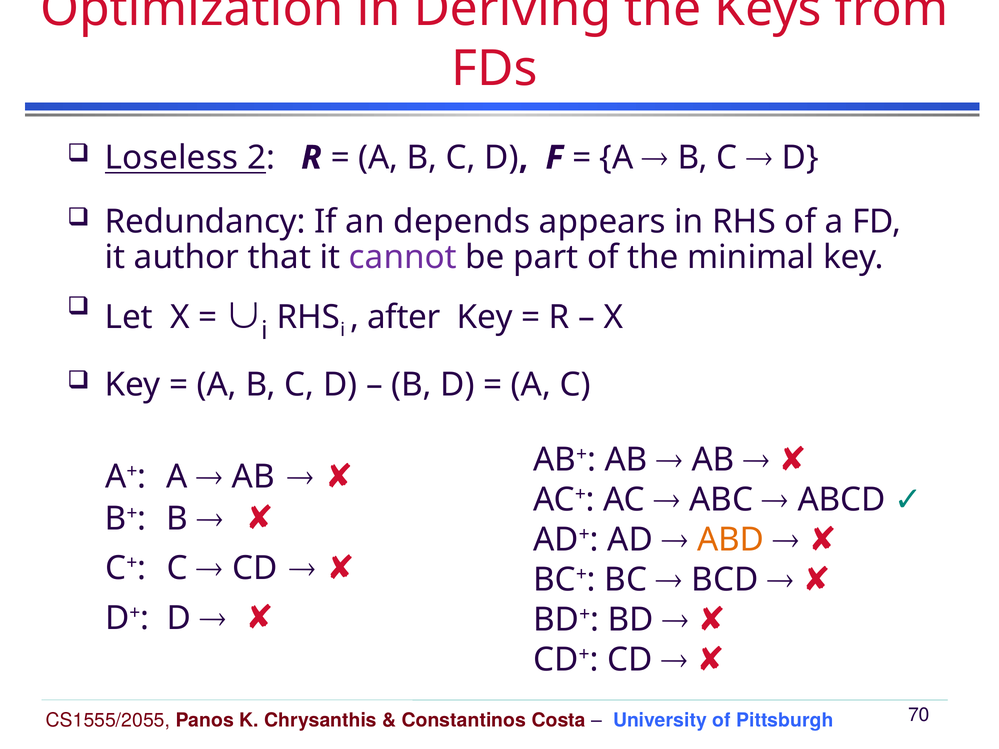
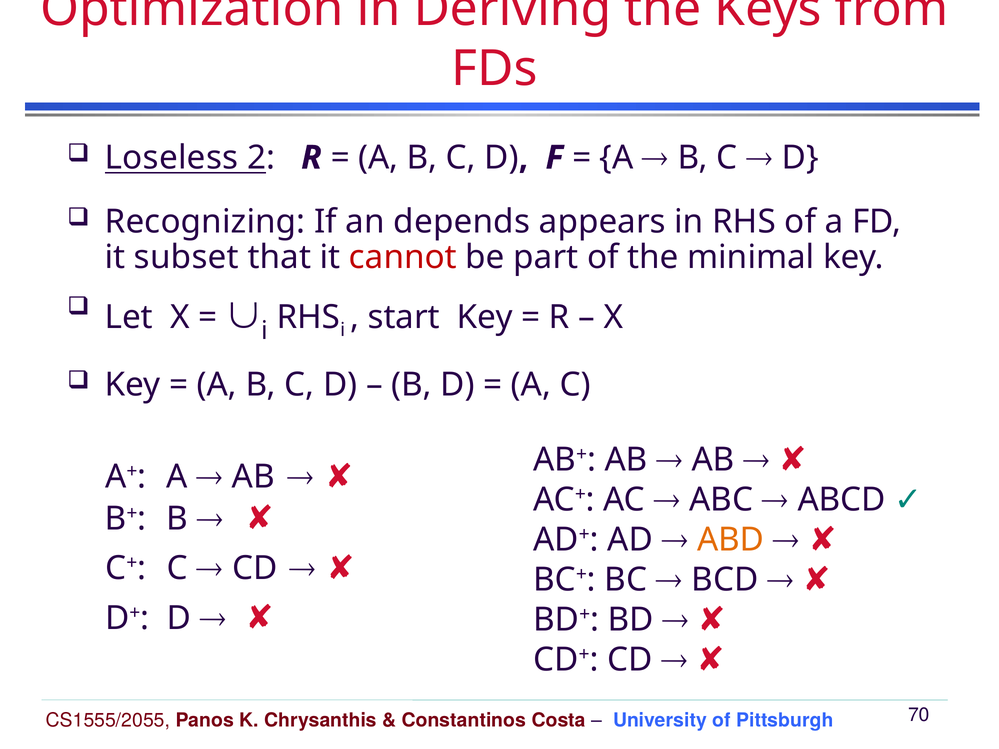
Redundancy: Redundancy -> Recognizing
author: author -> subset
cannot colour: purple -> red
after: after -> start
